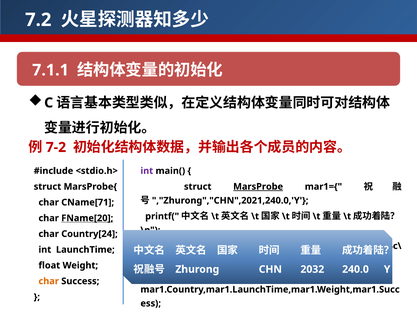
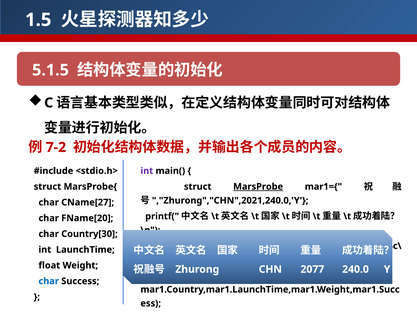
7.2: 7.2 -> 1.5
7.1.1: 7.1.1 -> 5.1.5
CName[71: CName[71 -> CName[27
FName[20 underline: present -> none
Country[24: Country[24 -> Country[30
2032: 2032 -> 2077
char at (49, 281) colour: orange -> blue
